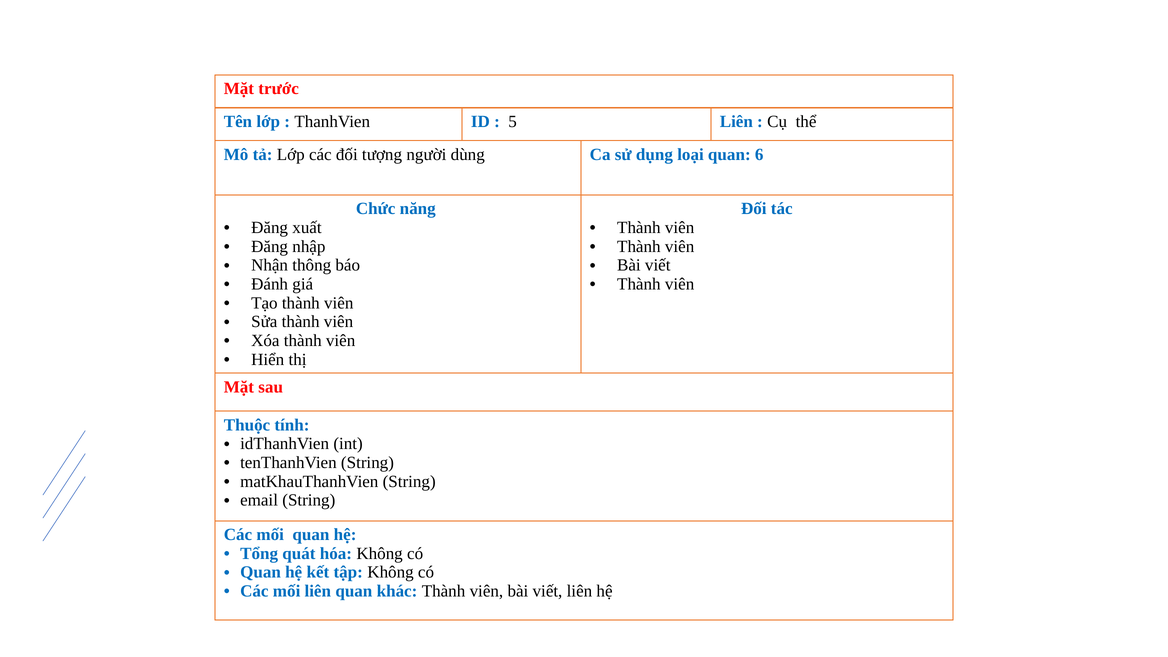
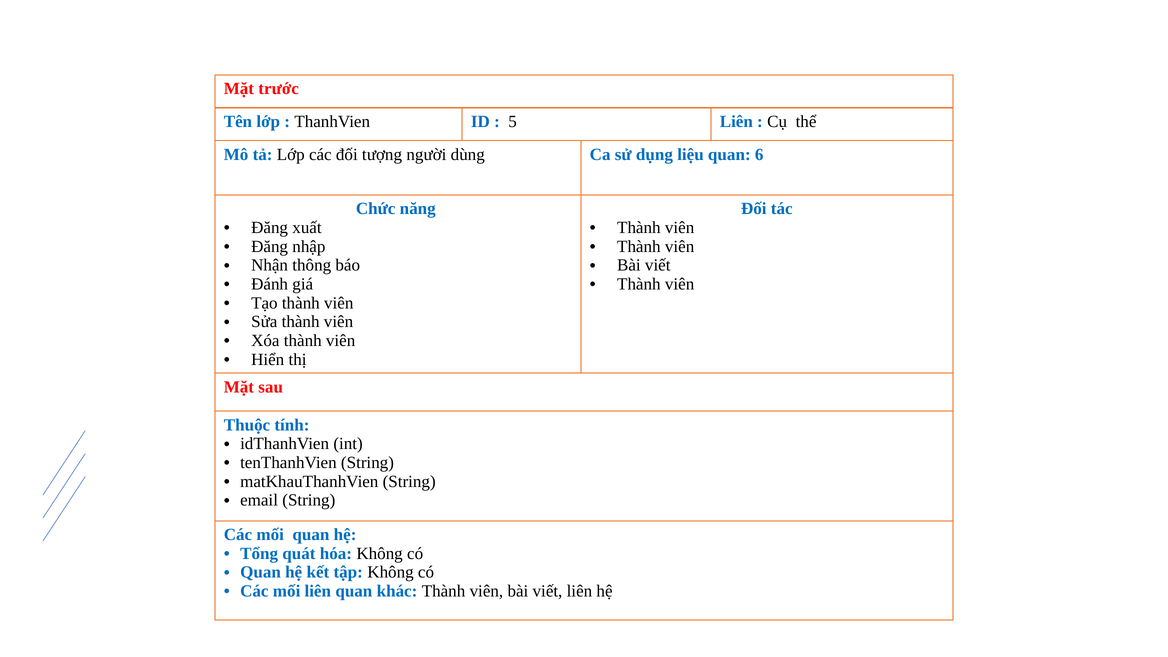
loại: loại -> liệu
